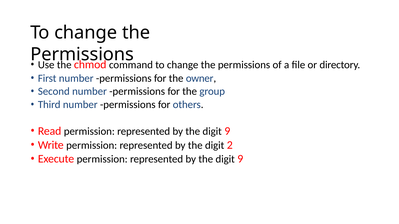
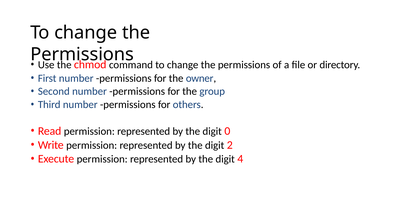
9 at (227, 131): 9 -> 0
9 at (240, 159): 9 -> 4
